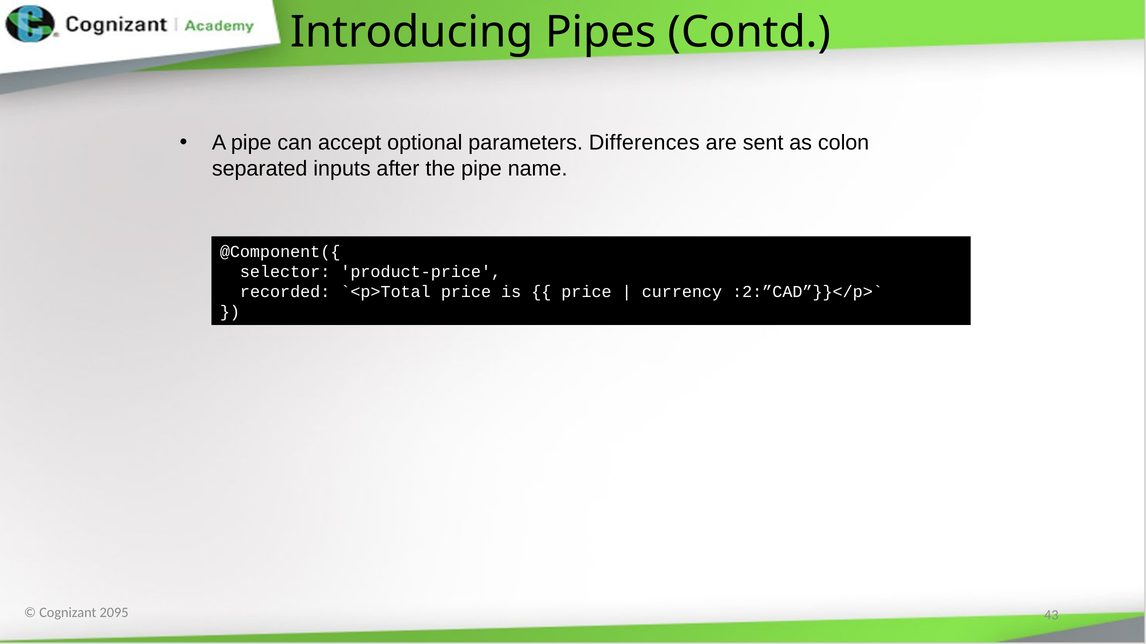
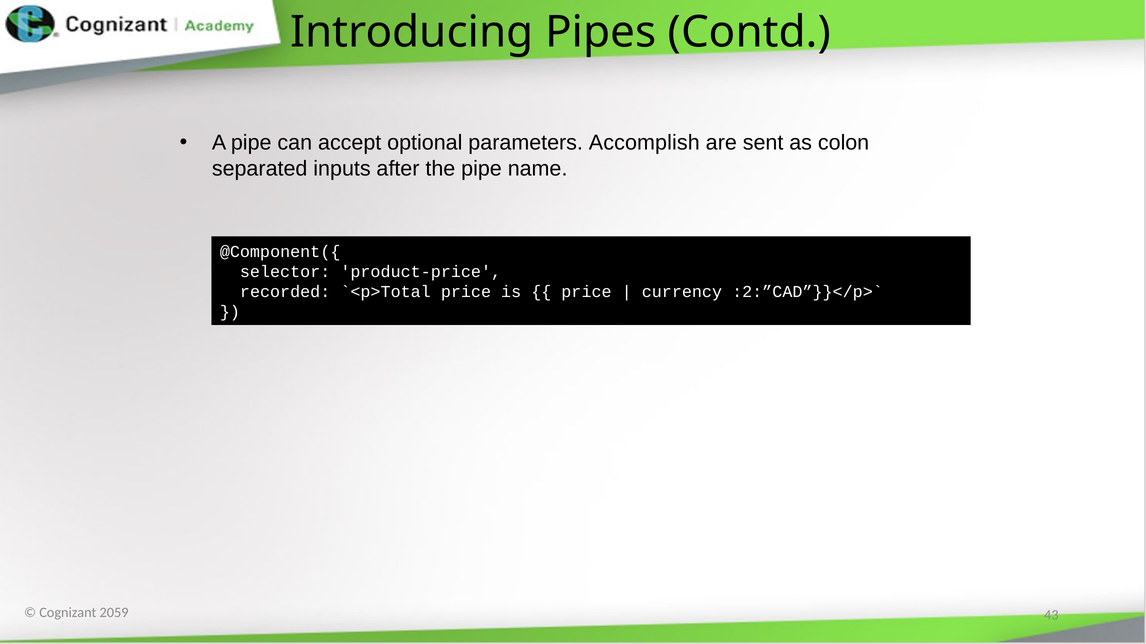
Differences: Differences -> Accomplish
2095: 2095 -> 2059
